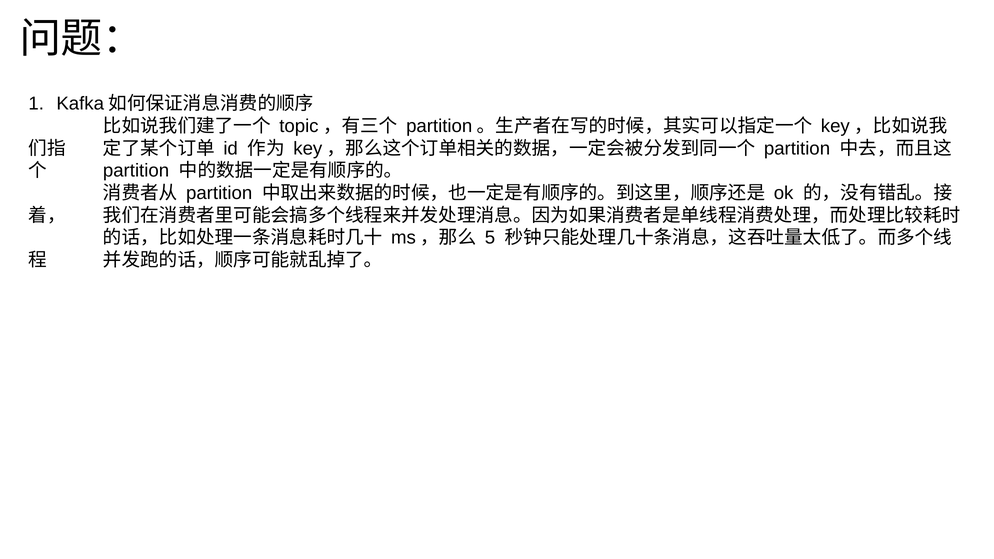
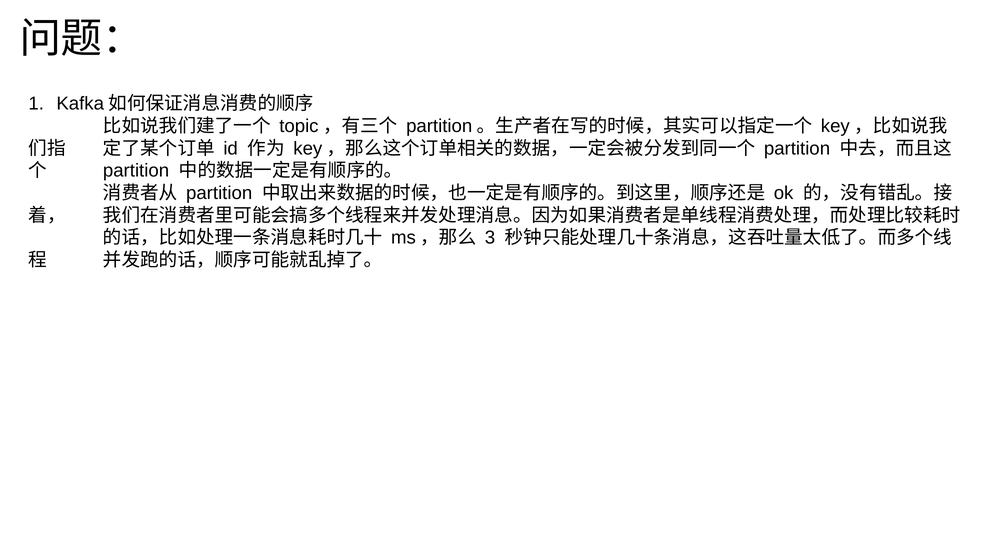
5: 5 -> 3
